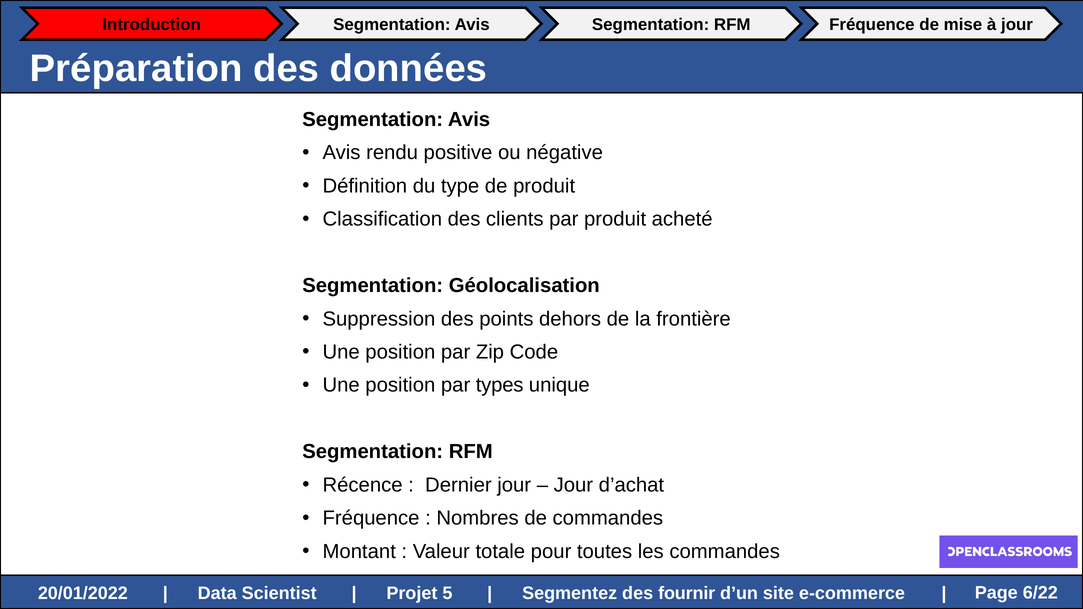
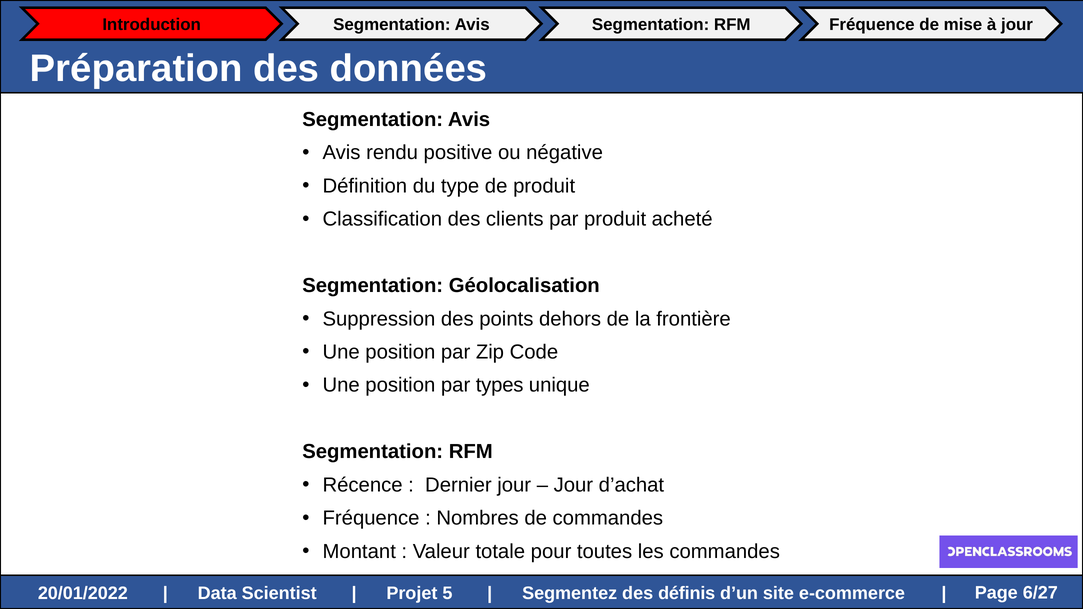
6/22: 6/22 -> 6/27
fournir: fournir -> définis
